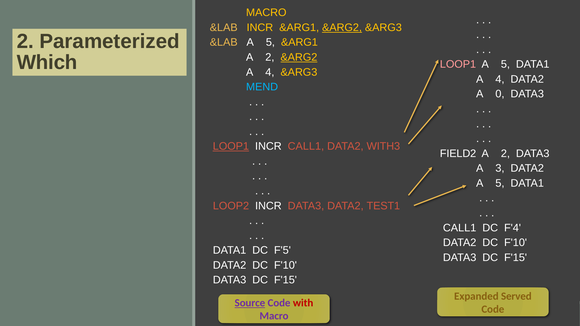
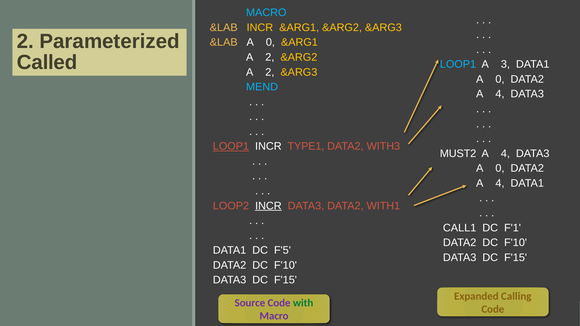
MACRO at (266, 13) colour: yellow -> light blue
&ARG2 at (342, 28) underline: present -> none
&LAB A 5: 5 -> 0
&ARG2 at (299, 57) underline: present -> none
Which: Which -> Called
LOOP1 at (458, 64) colour: pink -> light blue
5 at (505, 64): 5 -> 3
4 at (270, 72): 4 -> 2
4 at (500, 79): 4 -> 0
0 at (500, 94): 0 -> 4
INCR CALL1: CALL1 -> TYPE1
FIELD2: FIELD2 -> MUST2
2 at (505, 154): 2 -> 4
3 at (500, 168): 3 -> 0
5 at (500, 183): 5 -> 4
INCR at (268, 206) underline: none -> present
TEST1: TEST1 -> WITH1
F'4: F'4 -> F'1
Served: Served -> Calling
Source underline: present -> none
with colour: red -> green
